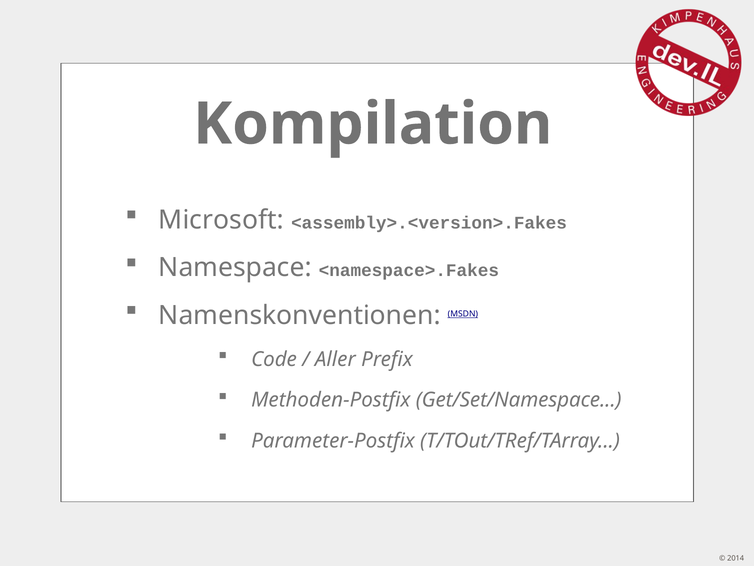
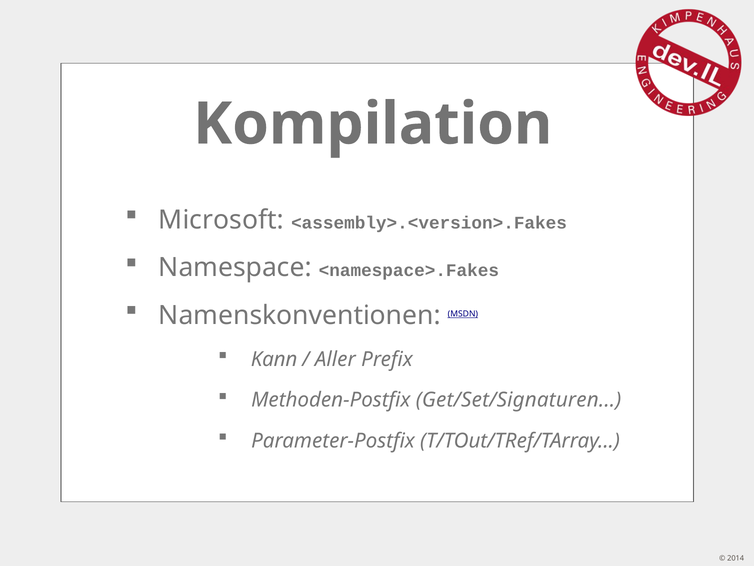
Code: Code -> Kann
Get/Set/Namespace: Get/Set/Namespace -> Get/Set/Signaturen
